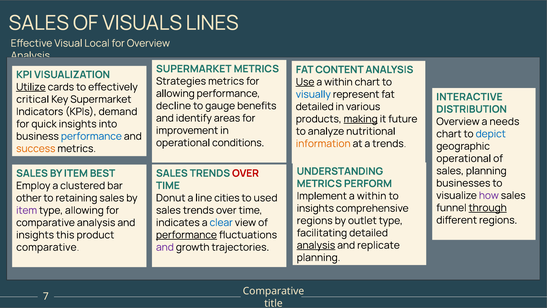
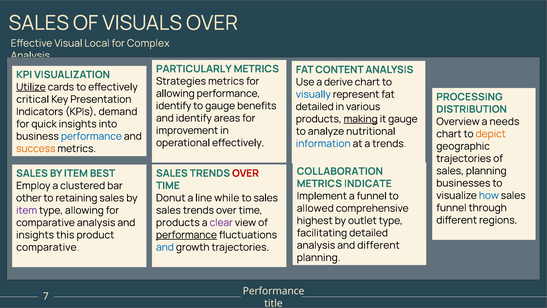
VISUALS LINES: LINES -> OVER
for Overview: Overview -> Complex
SUPERMARKET at (194, 69): SUPERMARKET -> PARTICULARLY
Use underline: present -> none
within at (338, 82): within -> derive
INTERACTIVE: INTERACTIVE -> PROCESSING
Key Supermarket: Supermarket -> Presentation
decline at (174, 106): decline -> identify
it future: future -> gauge
depict colour: blue -> orange
operational conditions: conditions -> effectively
information colour: orange -> blue
operational at (464, 158): operational -> trajectories
UNDERSTANDING: UNDERSTANDING -> COLLABORATION
PERFORM: PERFORM -> INDICATE
how colour: purple -> blue
Implement a within: within -> funnel
cities: cities -> while
to used: used -> sales
through underline: present -> none
insights at (315, 208): insights -> allowed
regions at (315, 220): regions -> highest
indicates at (178, 222): indicates -> products
clear colour: blue -> purple
analysis at (316, 245) underline: present -> none
and replicate: replicate -> different
and at (165, 247) colour: purple -> blue
Comparative at (273, 291): Comparative -> Performance
